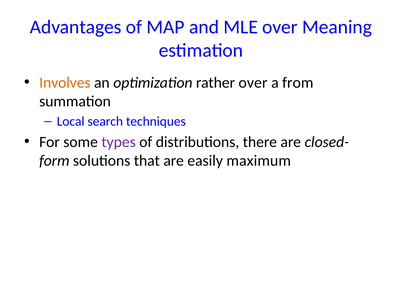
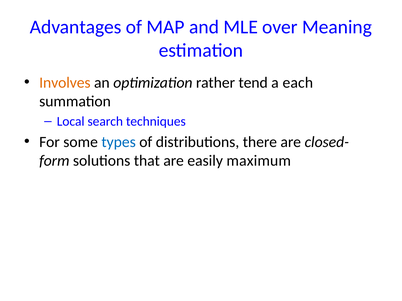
rather over: over -> tend
from: from -> each
types colour: purple -> blue
